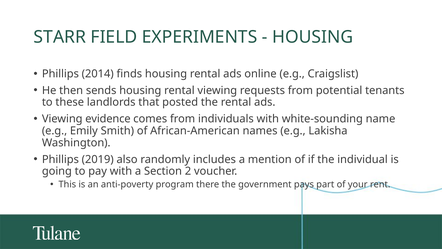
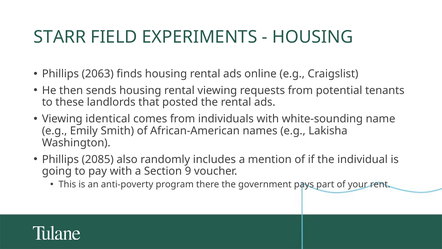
2014: 2014 -> 2063
evidence: evidence -> identical
2019: 2019 -> 2085
2: 2 -> 9
